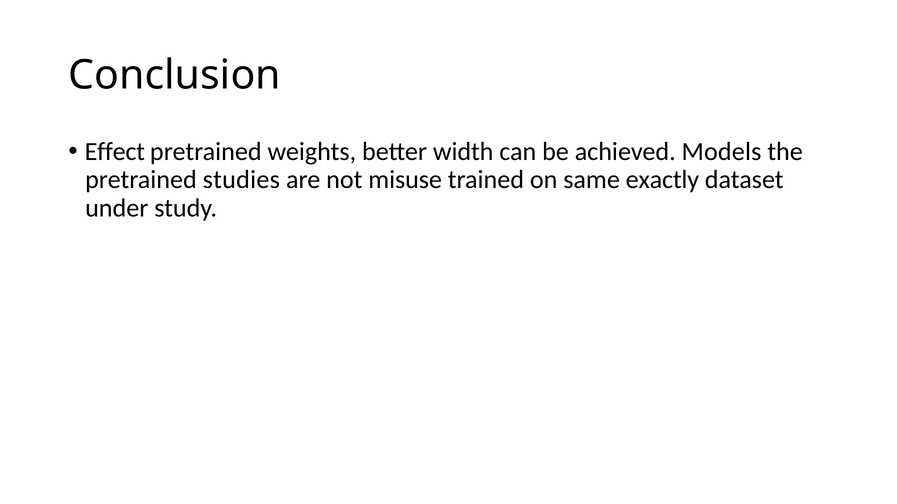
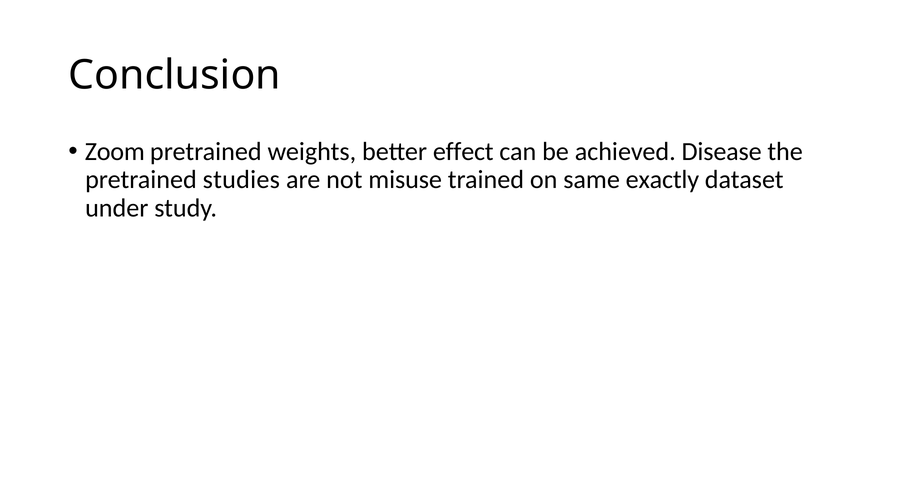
Effect: Effect -> Zoom
width: width -> effect
Models: Models -> Disease
